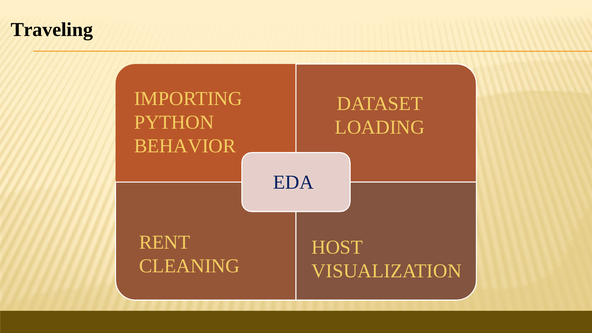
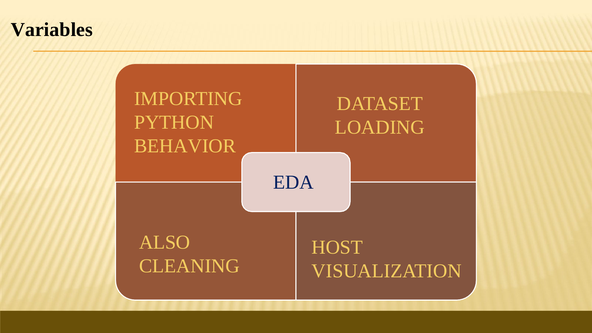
Traveling: Traveling -> Variables
RENT: RENT -> ALSO
